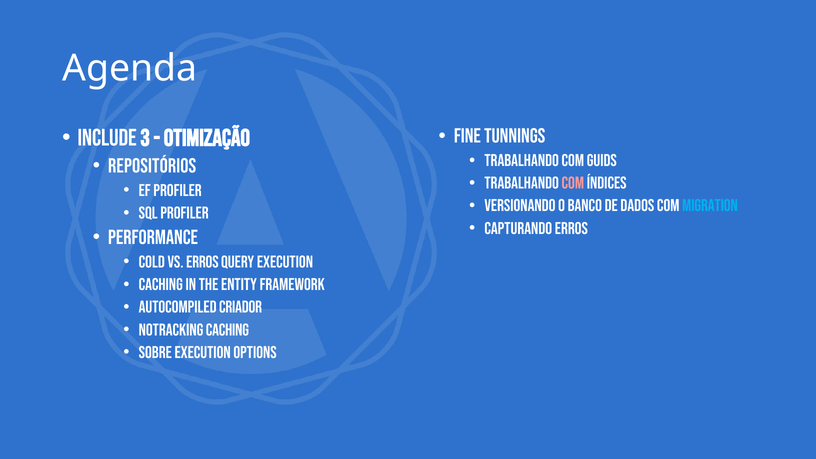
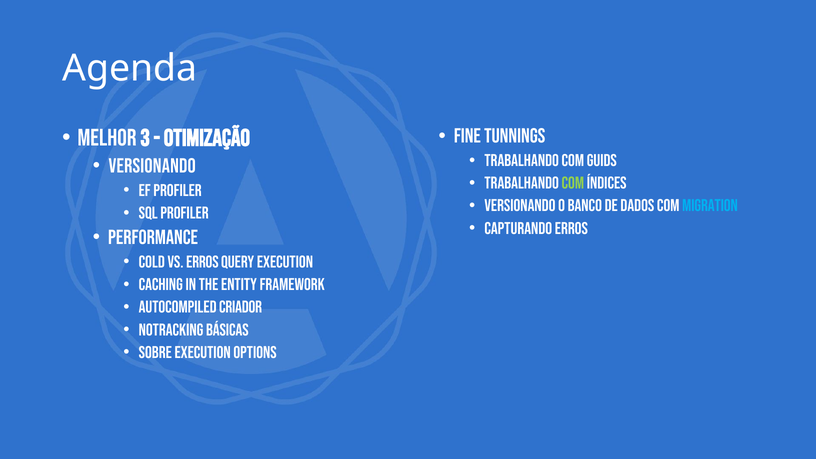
Include: Include -> Melhor
Repositórios at (152, 166): Repositórios -> Versionando
com at (573, 183) colour: pink -> light green
NoTracking Caching: Caching -> Básicas
